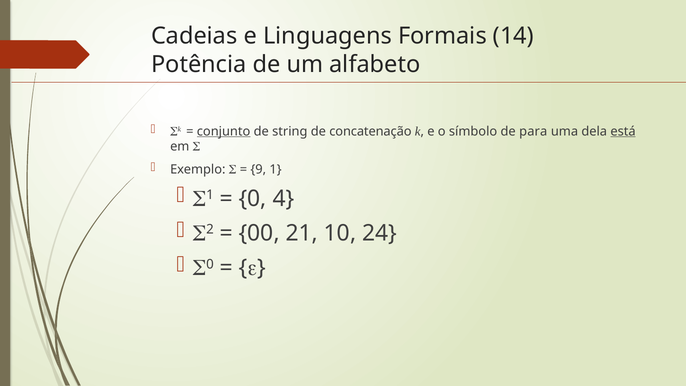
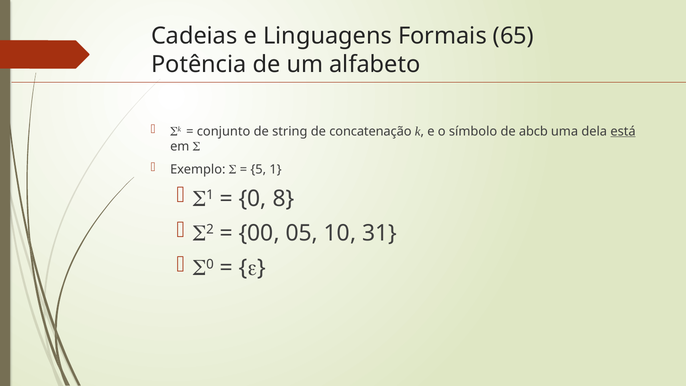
14: 14 -> 65
conjunto underline: present -> none
para: para -> abcb
9: 9 -> 5
4: 4 -> 8
21: 21 -> 05
24: 24 -> 31
